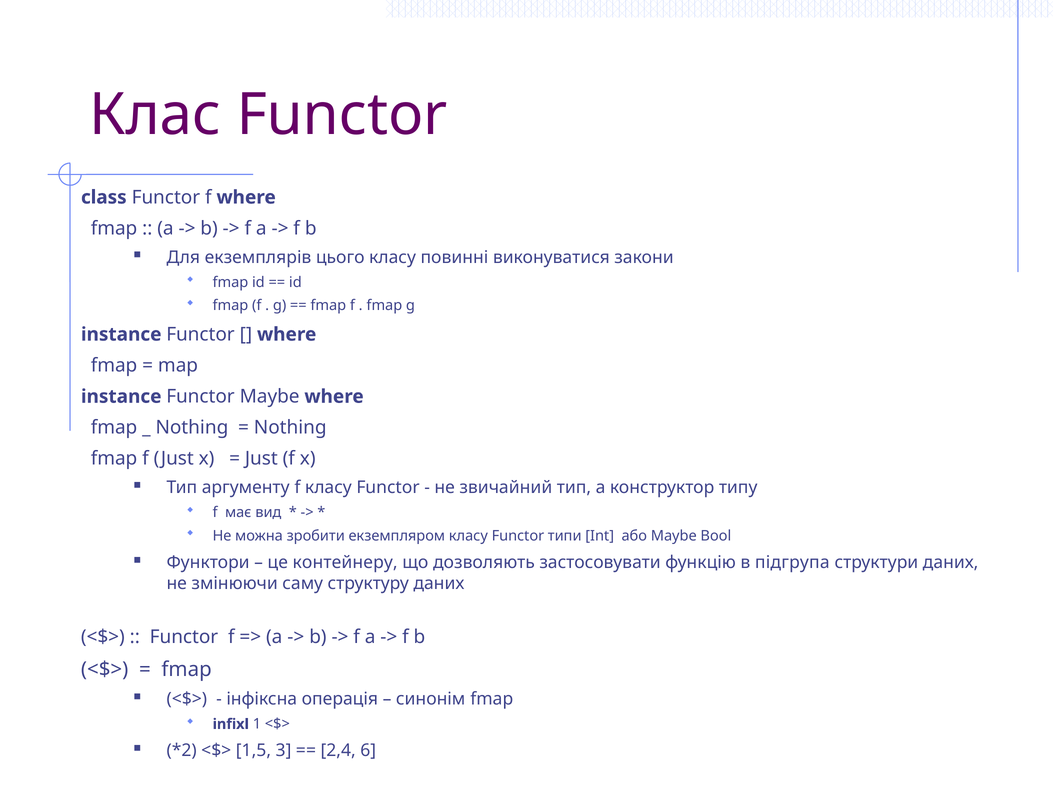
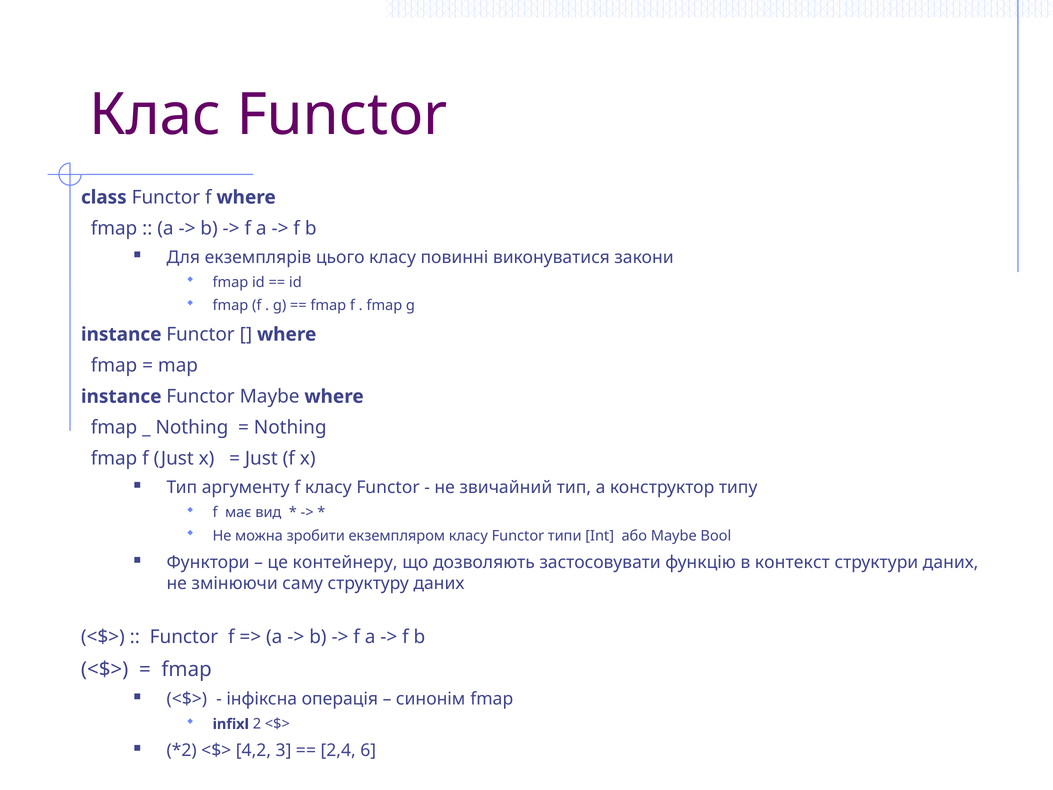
підгрупа: підгрупа -> контекст
1: 1 -> 2
1,5: 1,5 -> 4,2
